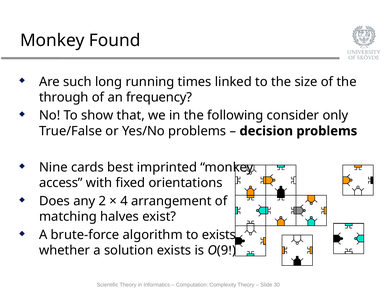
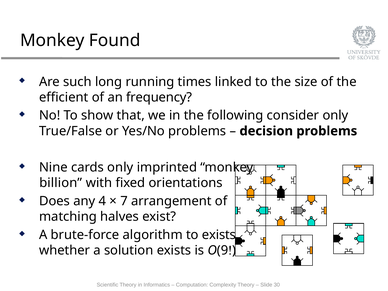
through: through -> efficient
cards best: best -> only
access: access -> billion
2: 2 -> 4
4: 4 -> 7
